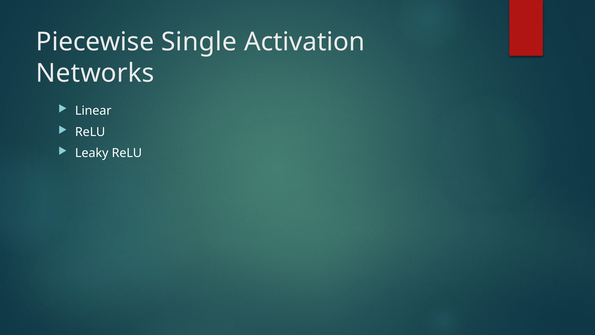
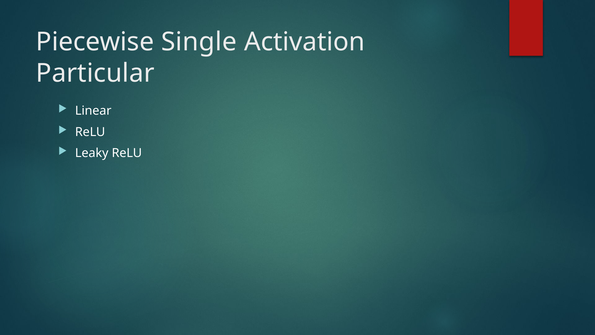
Networks: Networks -> Particular
